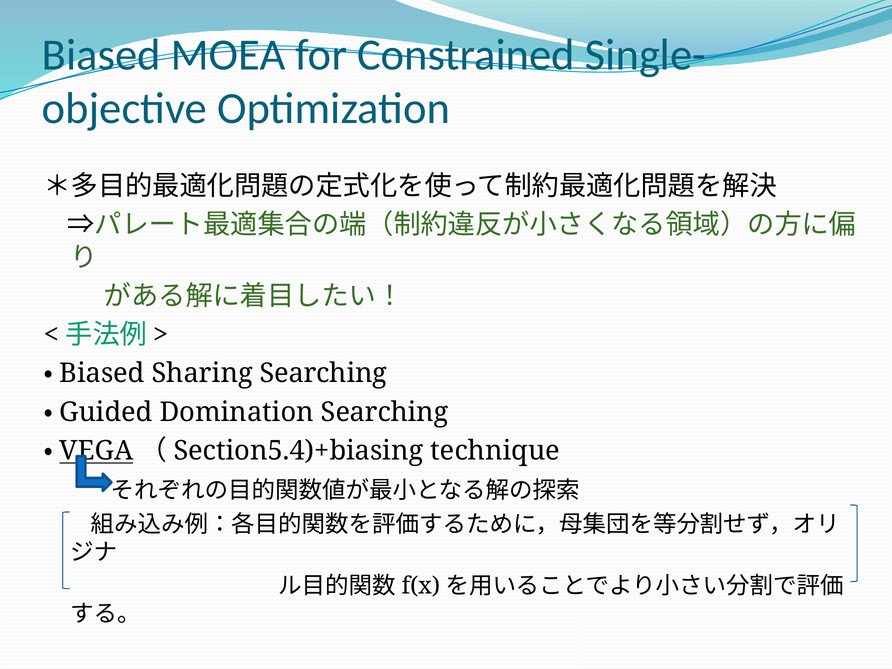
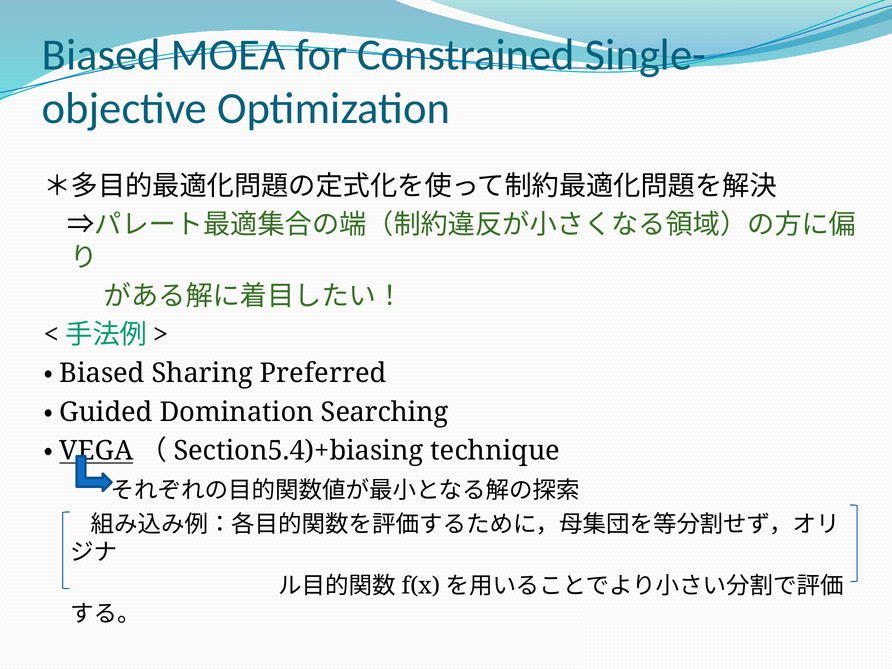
Sharing Searching: Searching -> Preferred
